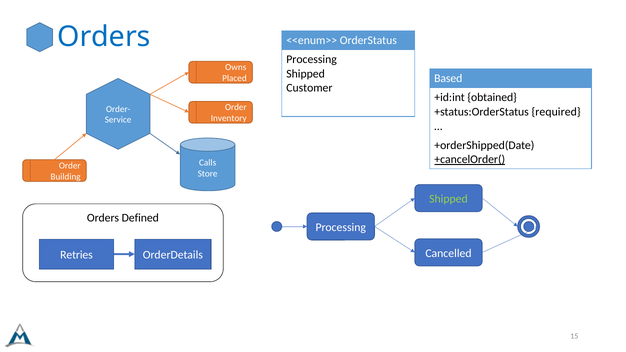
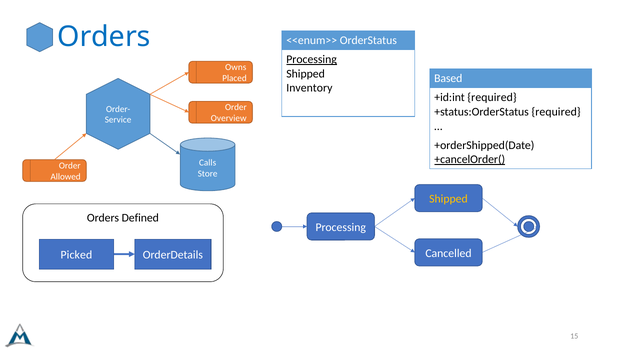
Processing at (312, 59) underline: none -> present
Customer: Customer -> Inventory
+id:int obtained: obtained -> required
Inventory: Inventory -> Overview
Building: Building -> Allowed
Shipped at (448, 199) colour: light green -> yellow
Retries: Retries -> Picked
